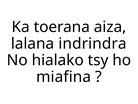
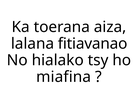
indrindra: indrindra -> fitiavanao
